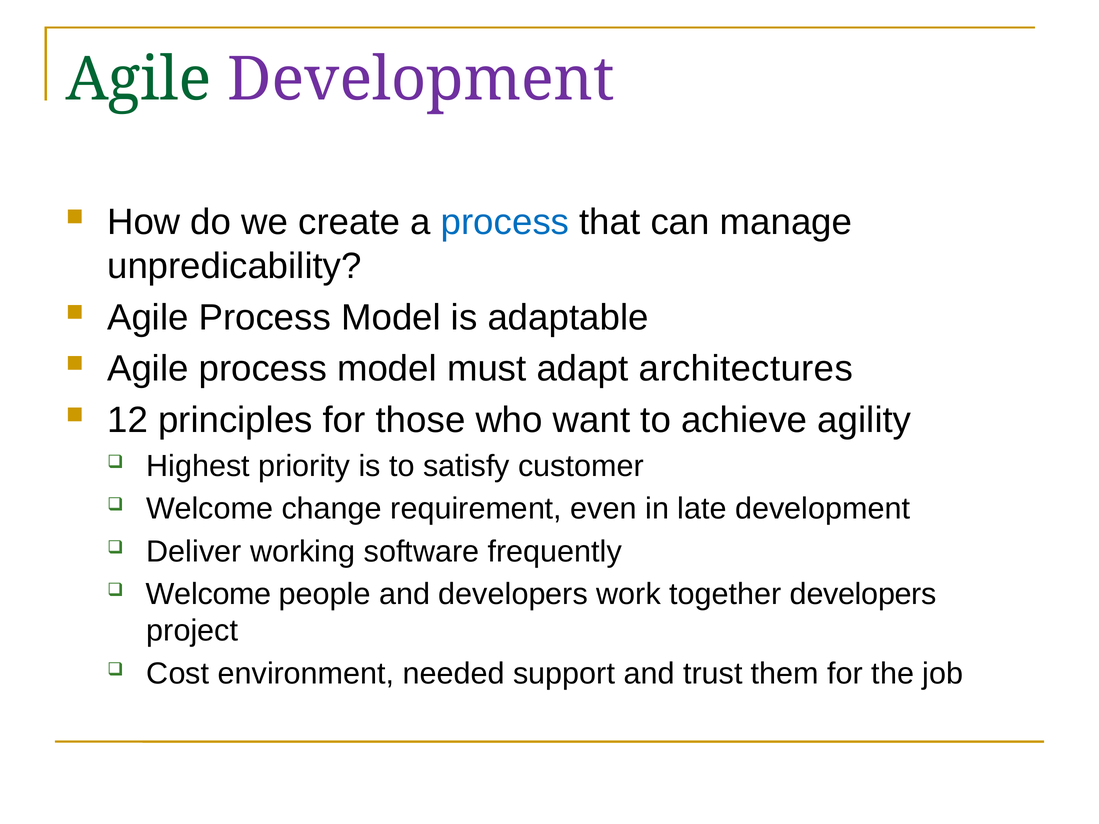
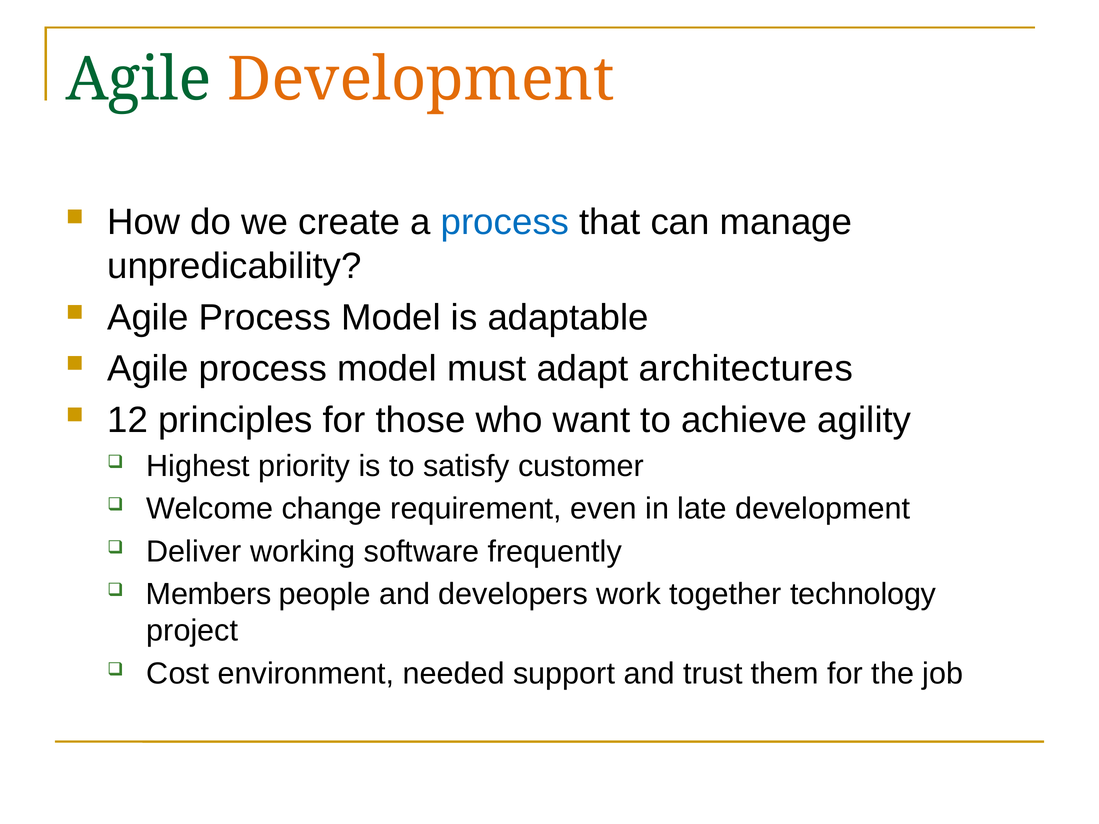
Development at (421, 80) colour: purple -> orange
Welcome at (209, 594): Welcome -> Members
together developers: developers -> technology
